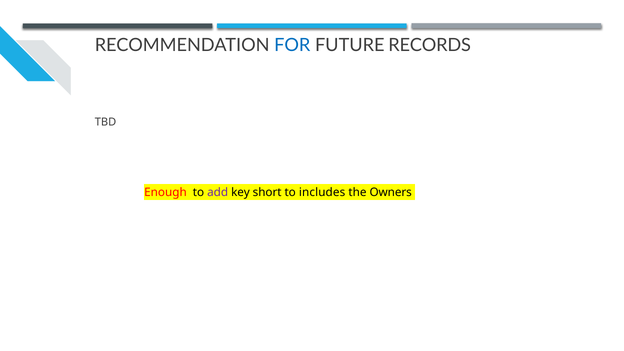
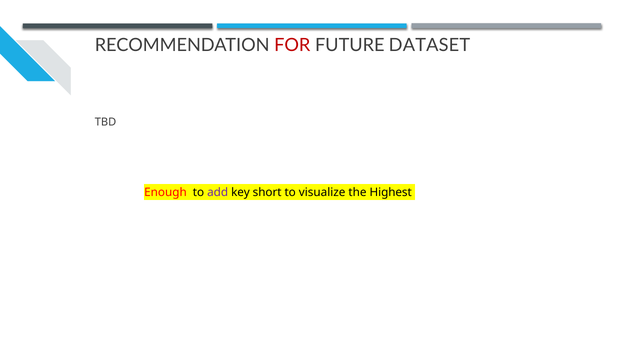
FOR colour: blue -> red
RECORDS: RECORDS -> DATASET
includes: includes -> visualize
Owners: Owners -> Highest
